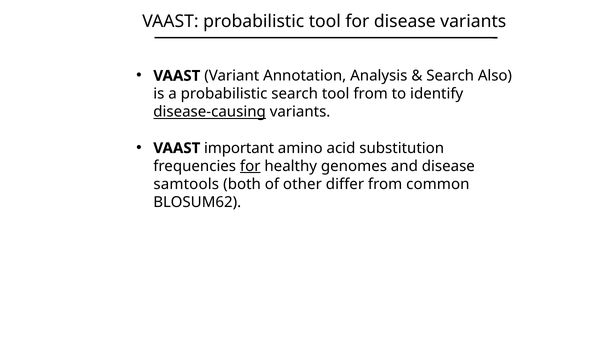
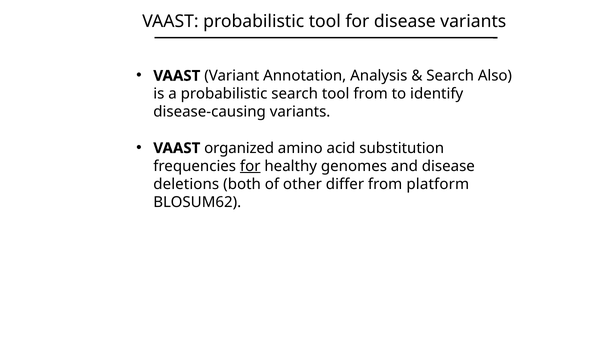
disease-causing underline: present -> none
important: important -> organized
samtools: samtools -> deletions
common: common -> platform
